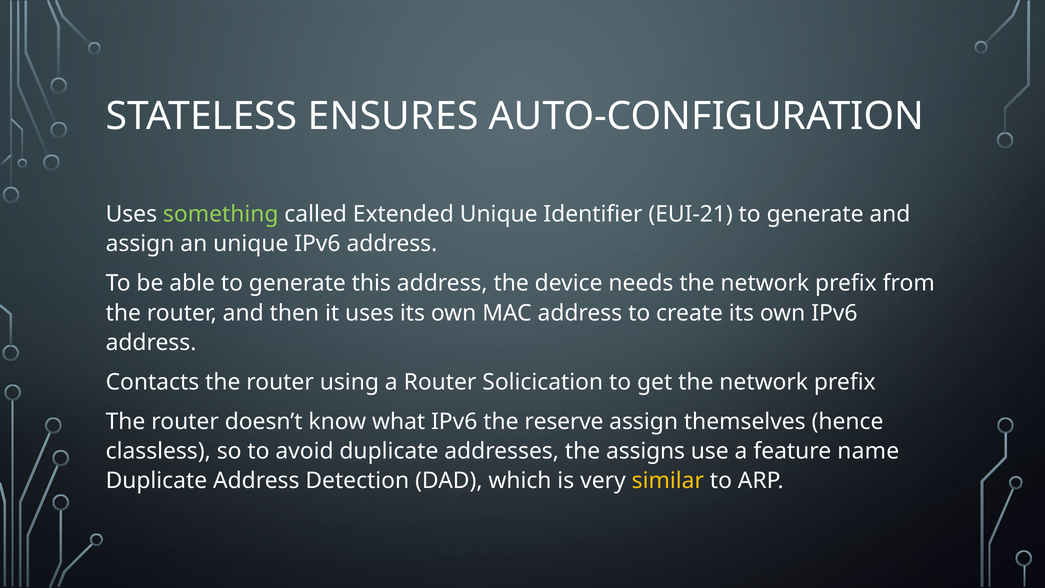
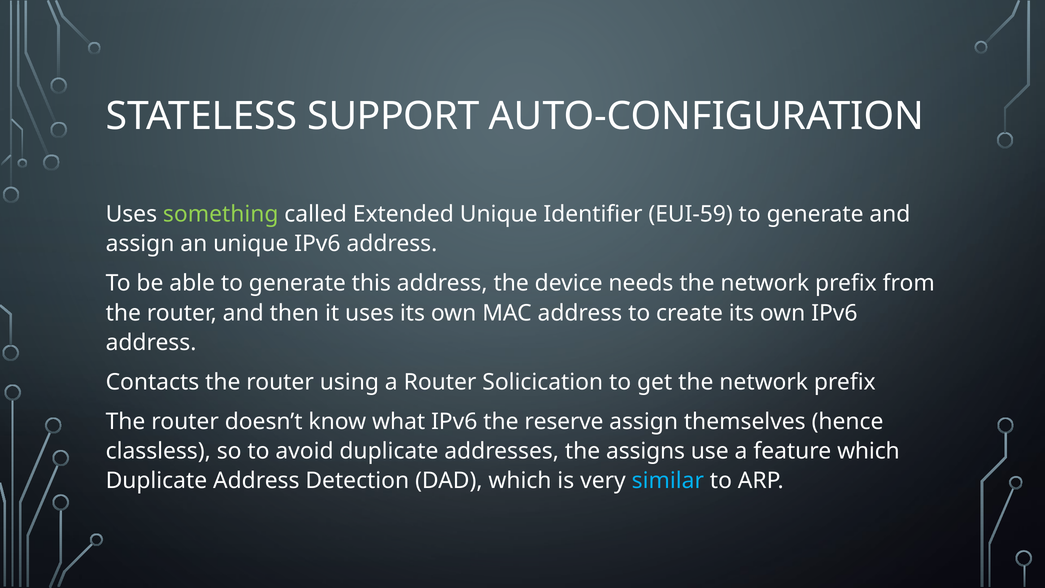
ENSURES: ENSURES -> SUPPORT
EUI-21: EUI-21 -> EUI-59
feature name: name -> which
similar colour: yellow -> light blue
